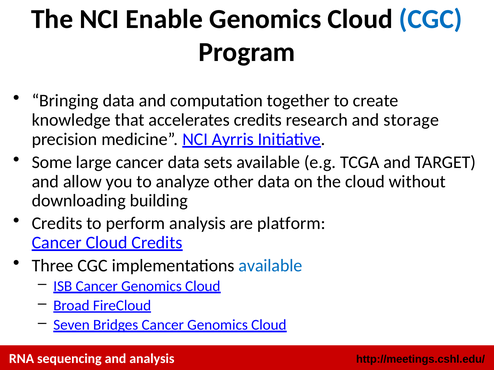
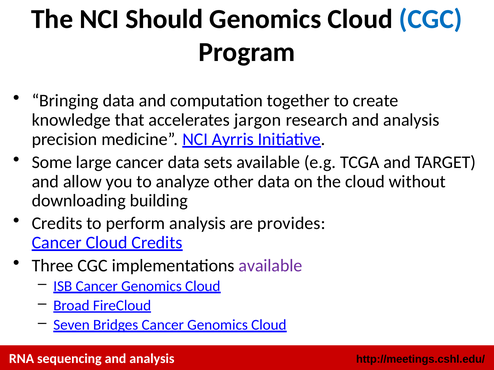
Enable: Enable -> Should
accelerates credits: credits -> jargon
research and storage: storage -> analysis
platform: platform -> provides
available at (270, 266) colour: blue -> purple
